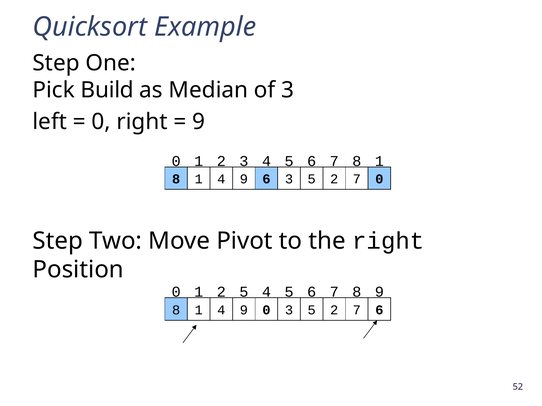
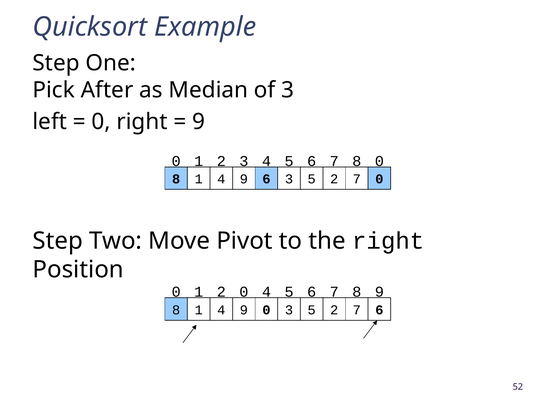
Build: Build -> After
7 8 1: 1 -> 0
2 5: 5 -> 0
